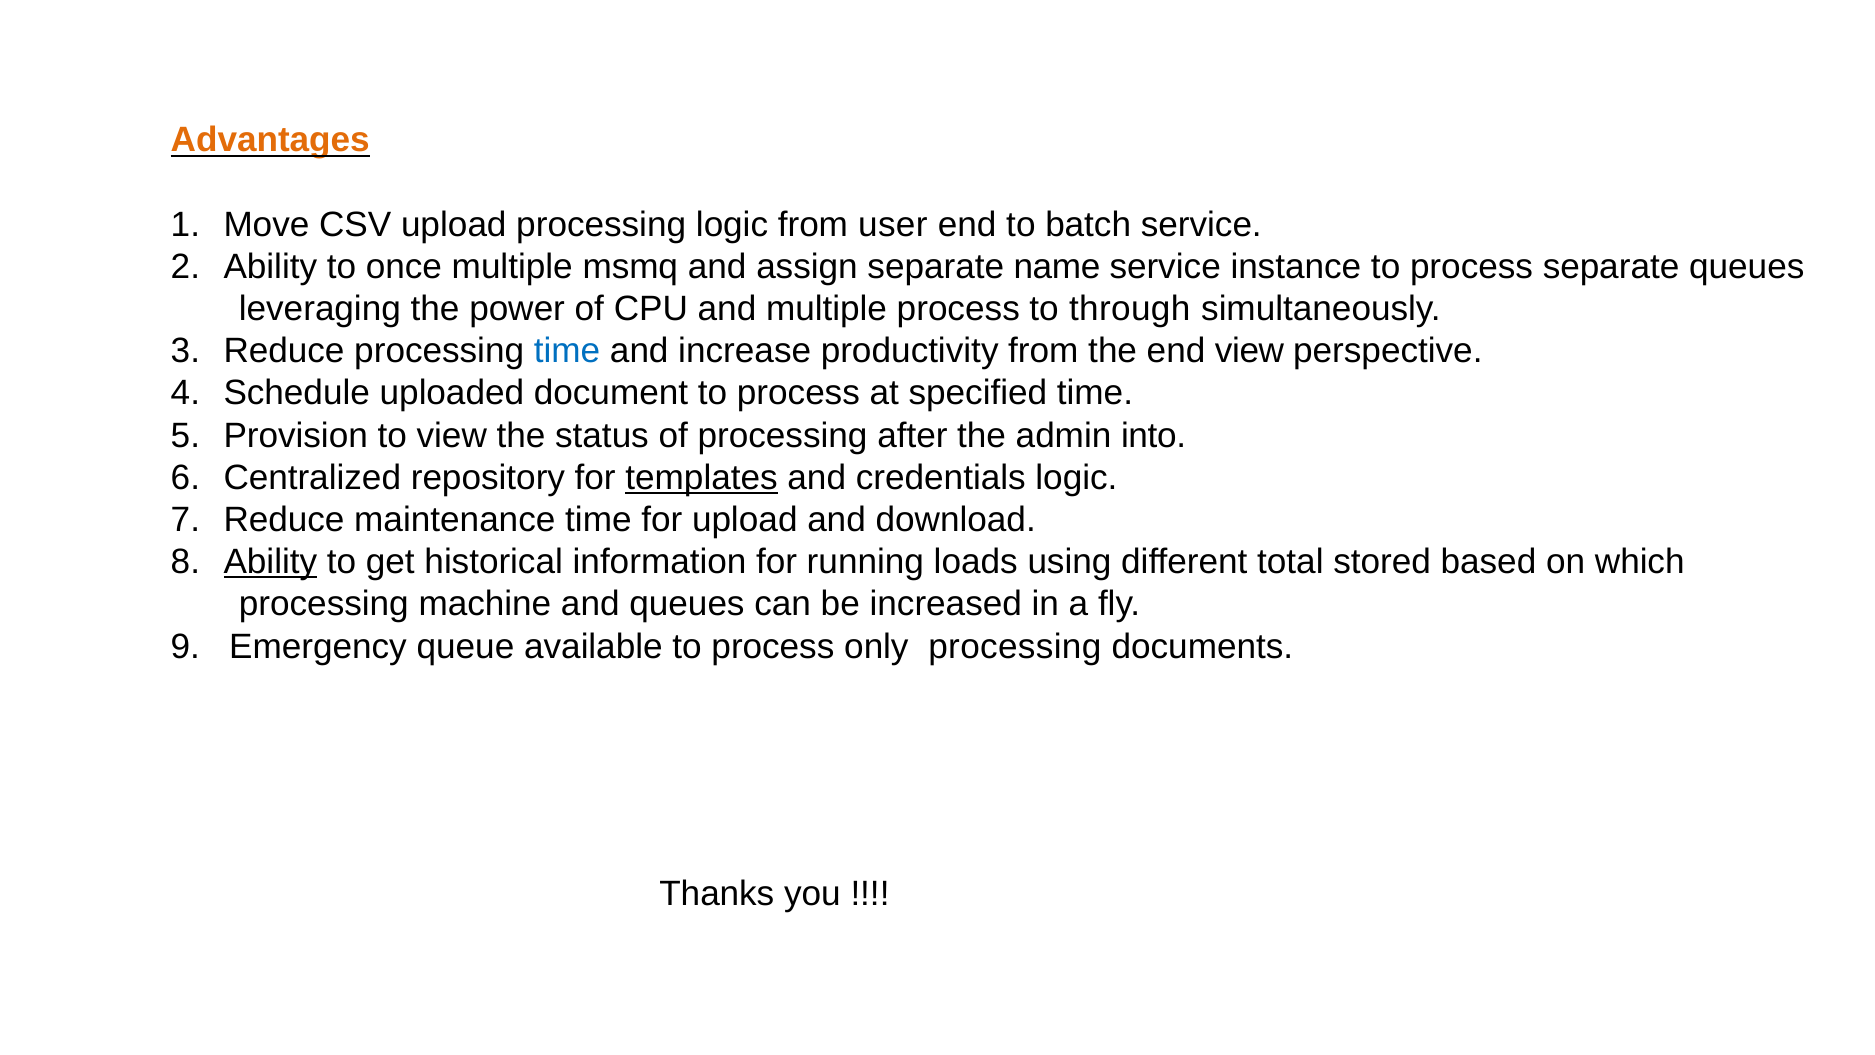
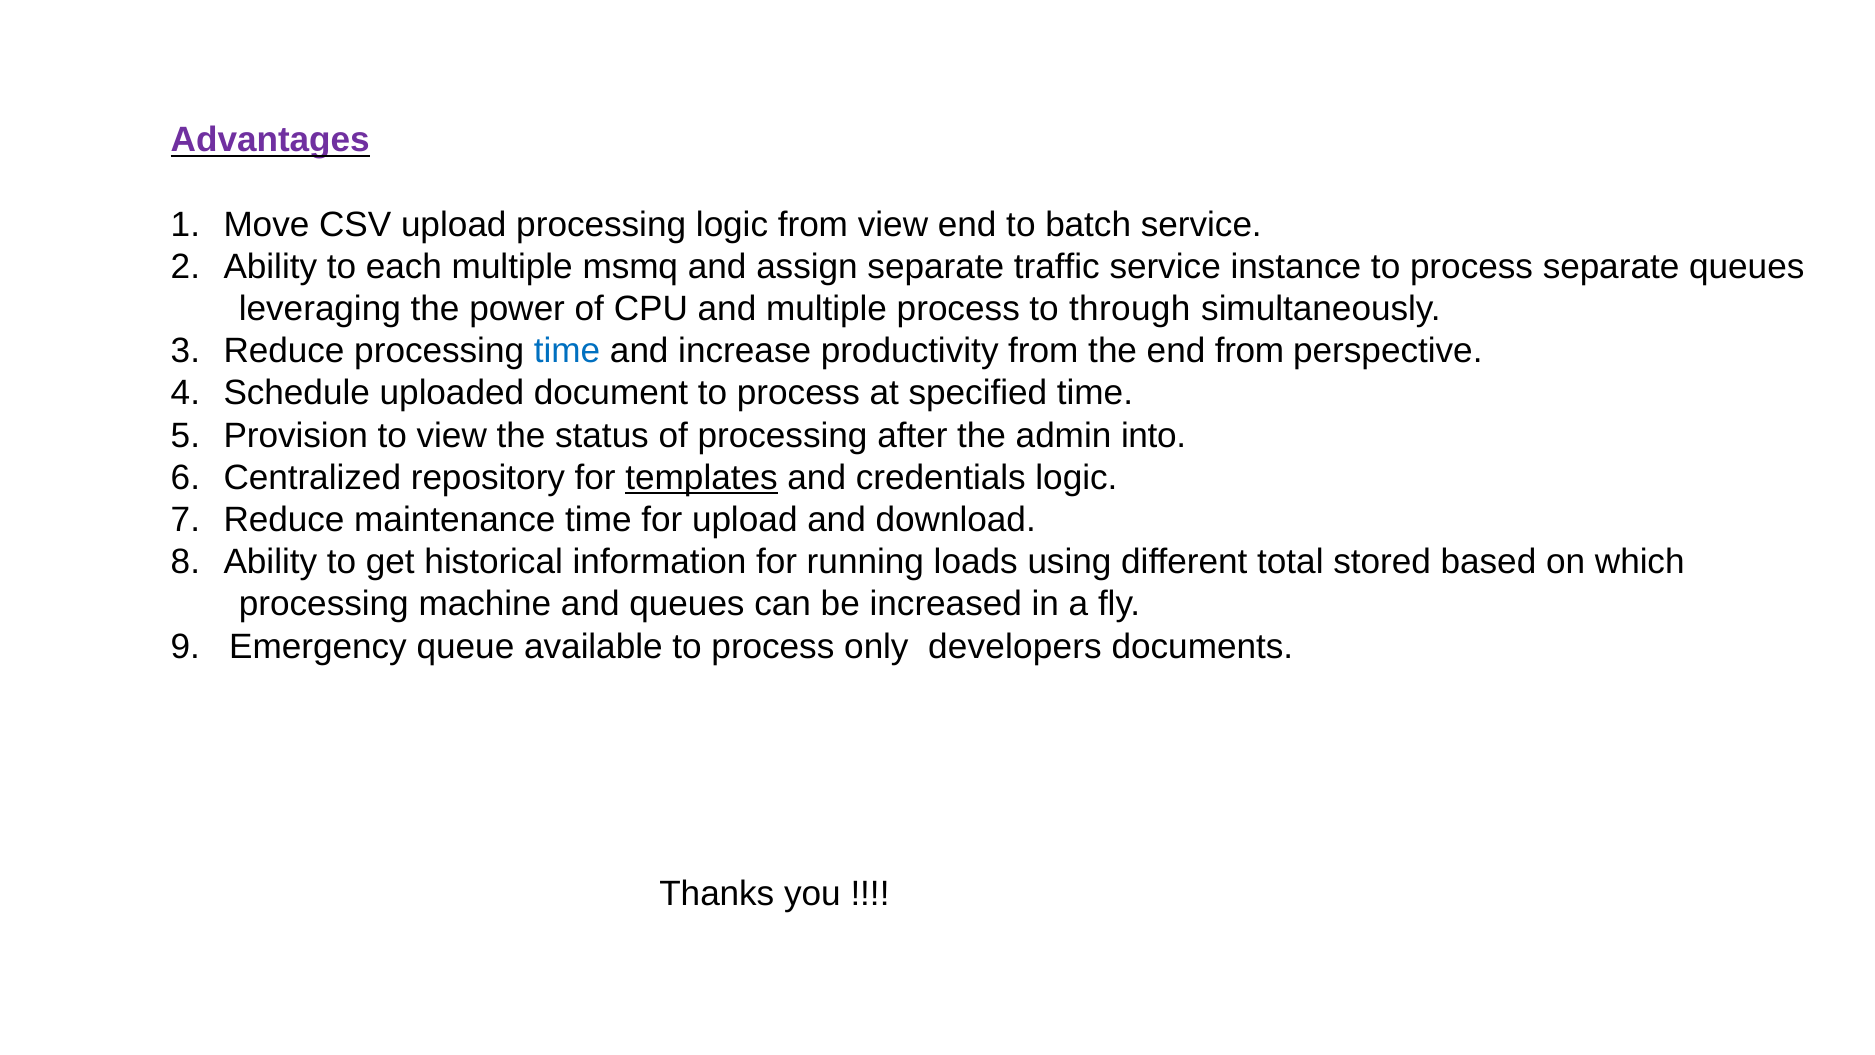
Advantages colour: orange -> purple
from user: user -> view
once: once -> each
name: name -> traffic
end view: view -> from
Ability at (270, 562) underline: present -> none
only processing: processing -> developers
